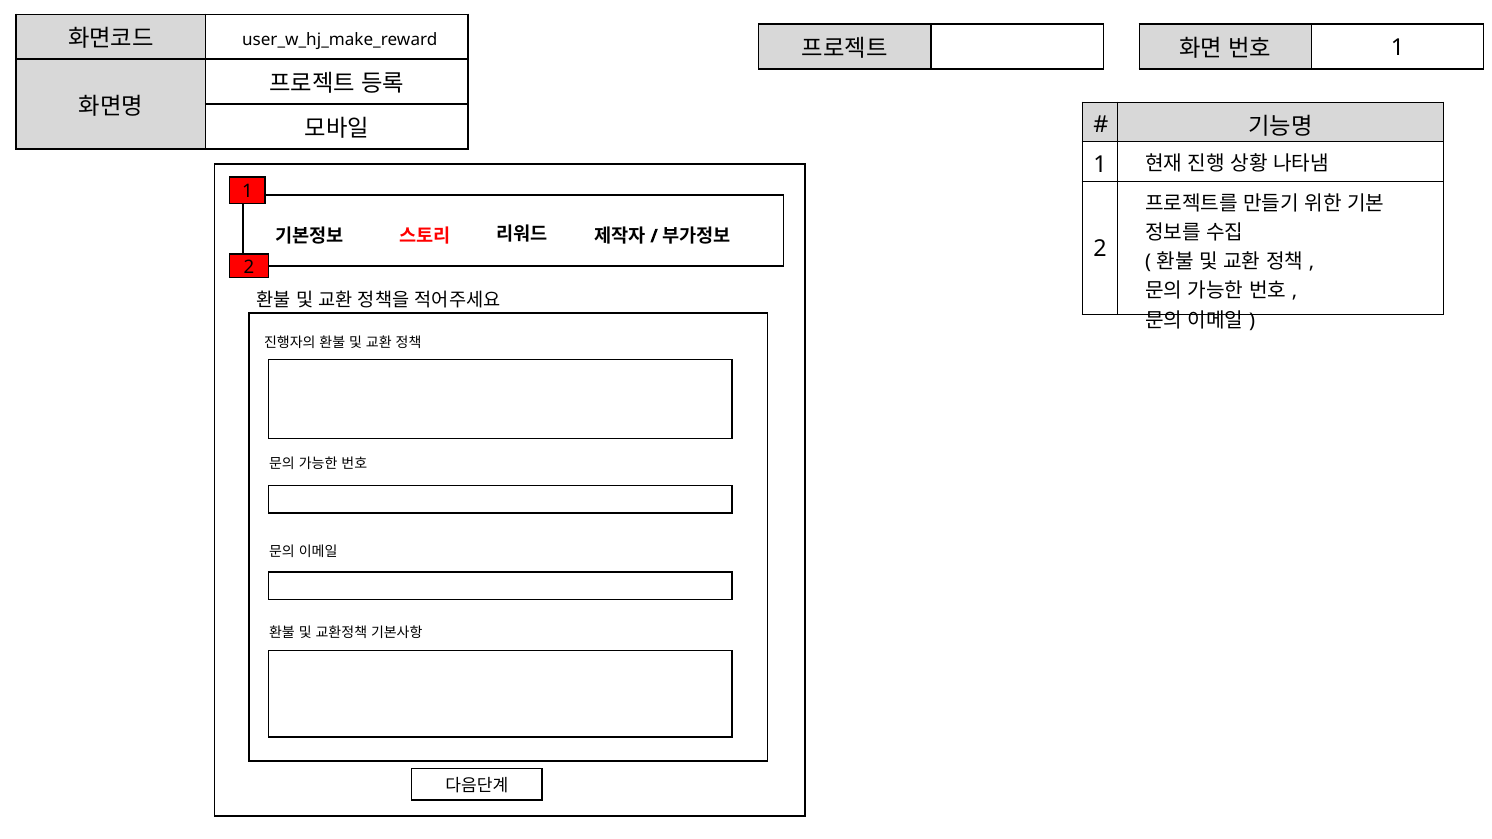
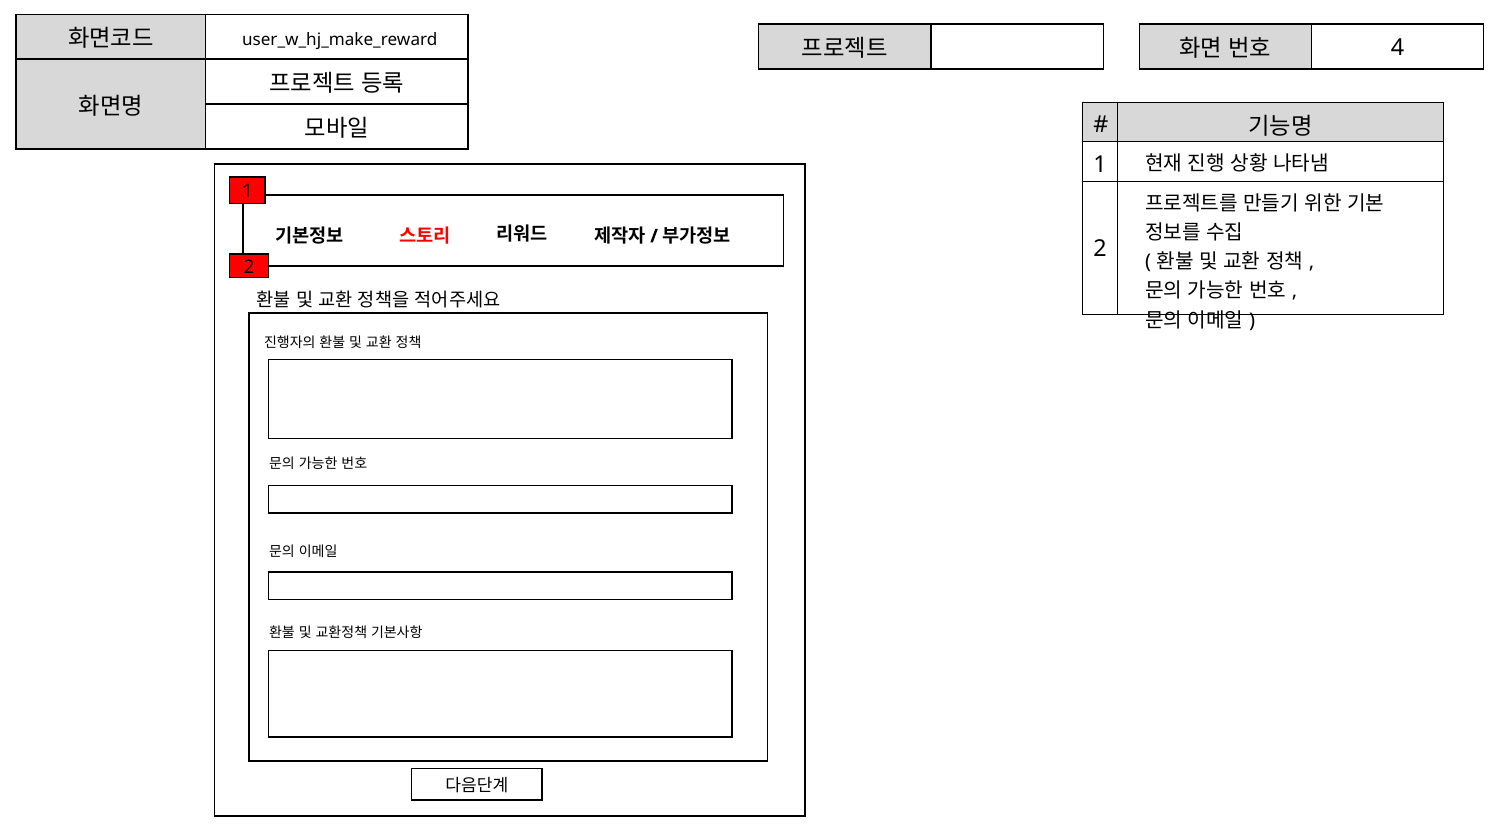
1 at (1398, 48): 1 -> 4
